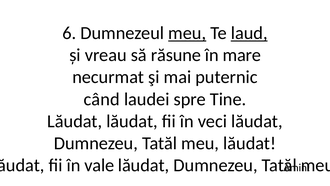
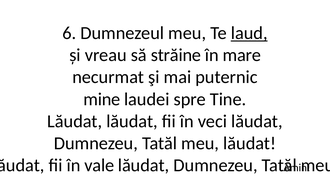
meu at (187, 33) underline: present -> none
răsune: răsune -> străine
când: când -> mine
